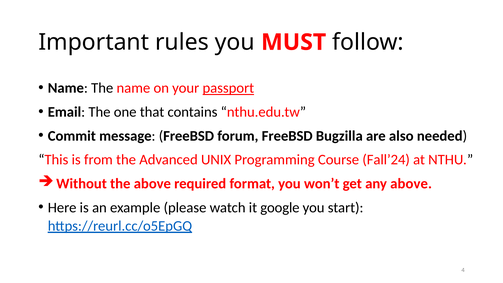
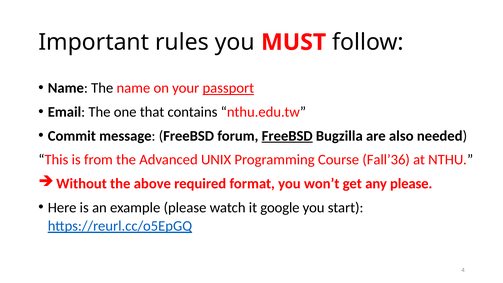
FreeBSD at (287, 136) underline: none -> present
Fall’24: Fall’24 -> Fall’36
any above: above -> please
